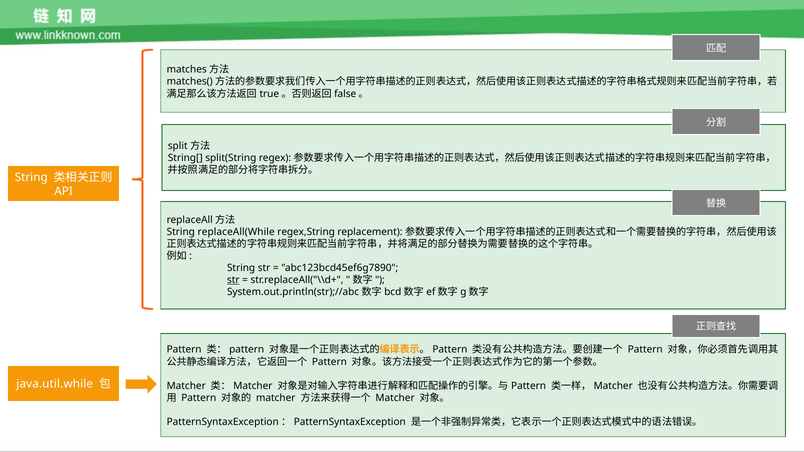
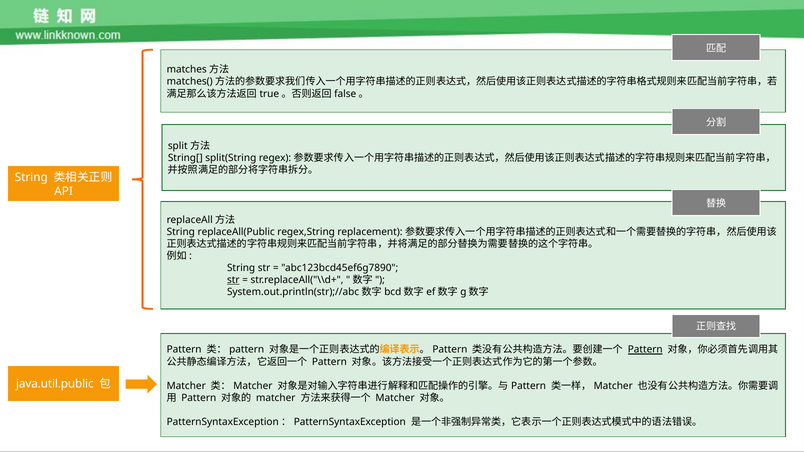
replaceAll(While: replaceAll(While -> replaceAll(Public
Pattern at (645, 350) underline: none -> present
java.util.while: java.util.while -> java.util.public
